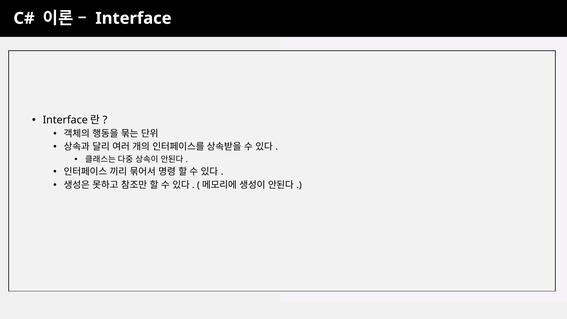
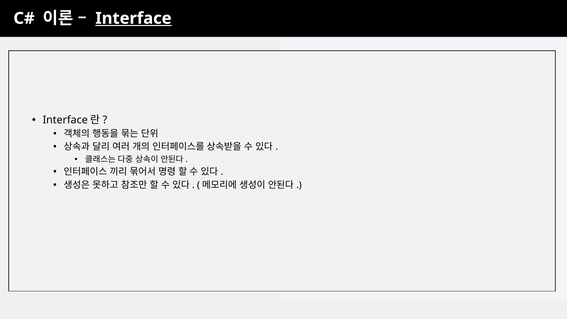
Interface underline: none -> present
